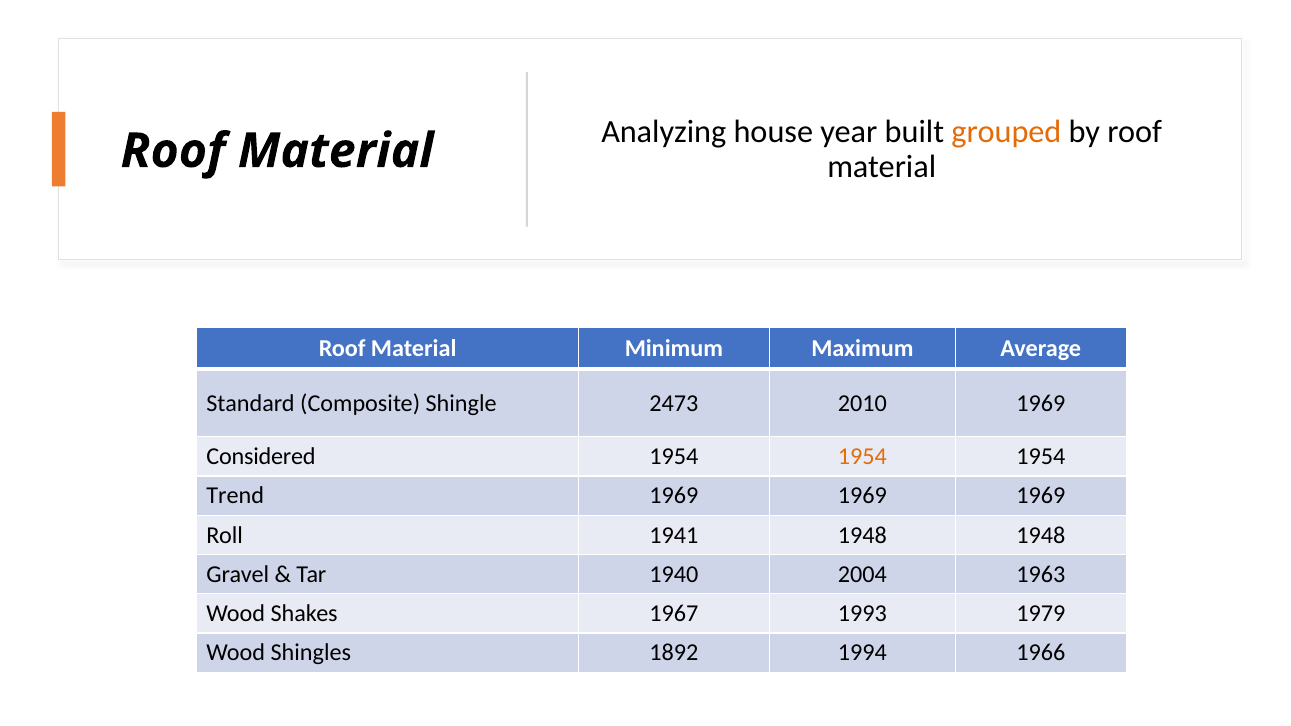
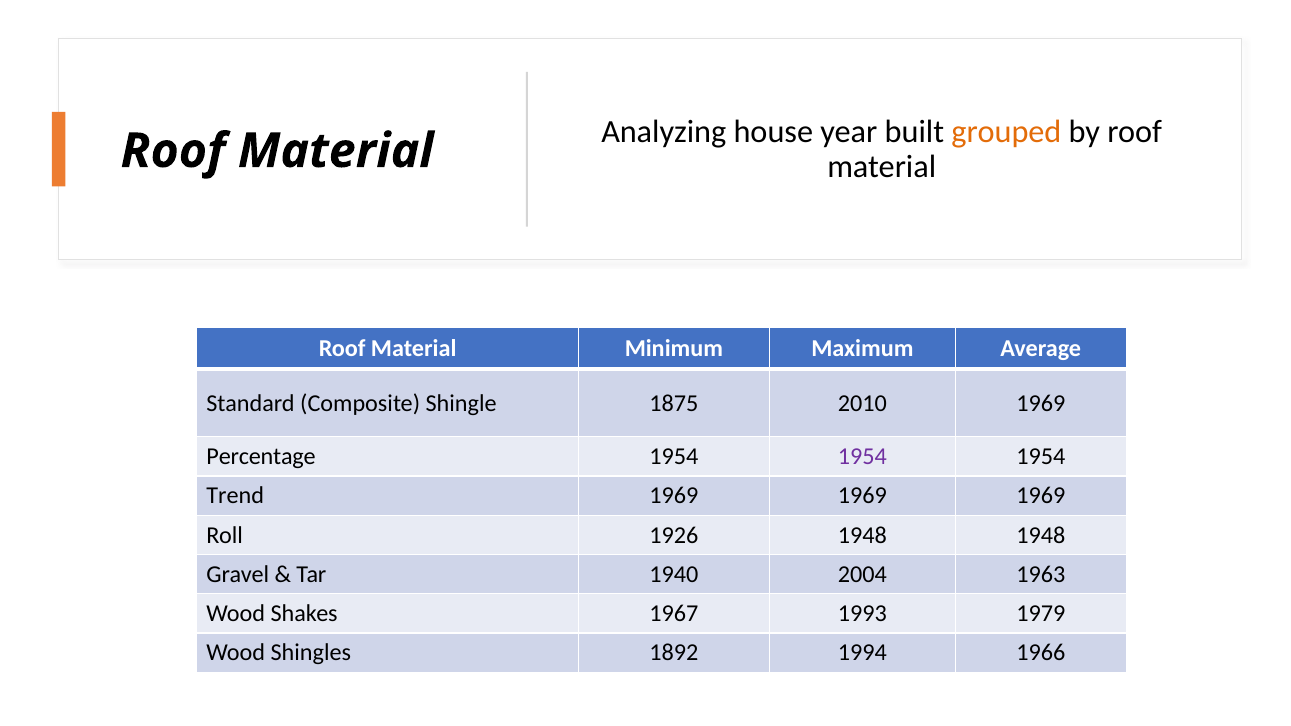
2473: 2473 -> 1875
Considered: Considered -> Percentage
1954 at (862, 457) colour: orange -> purple
1941: 1941 -> 1926
